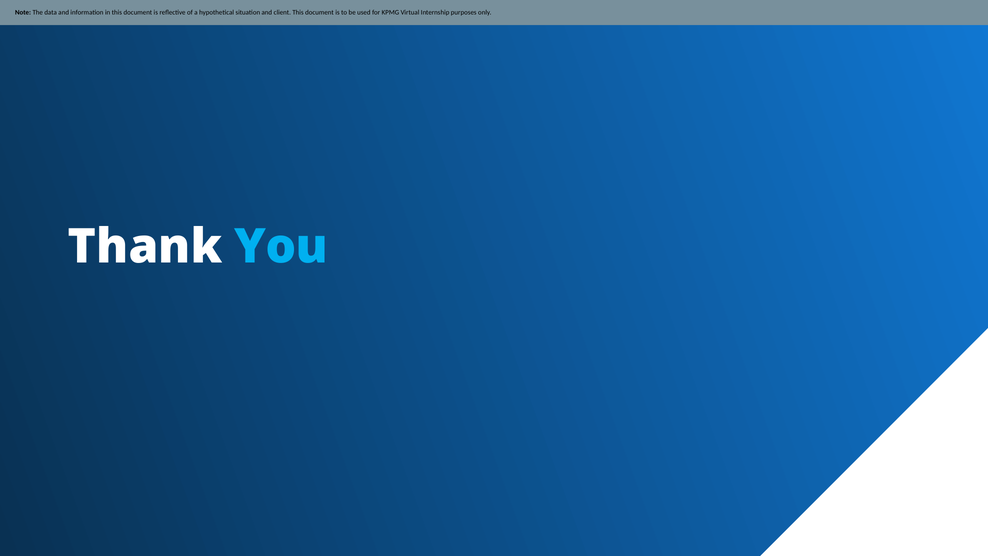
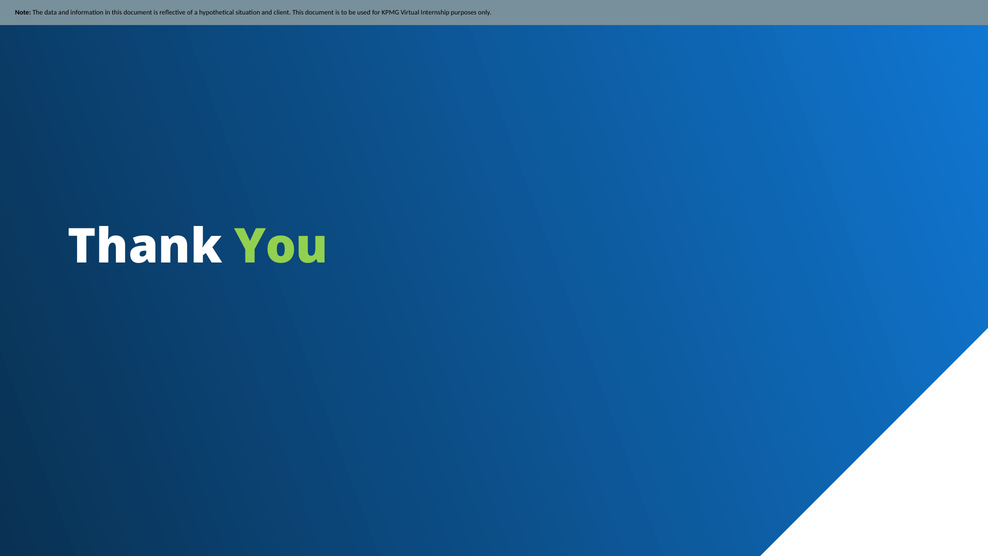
You colour: light blue -> light green
